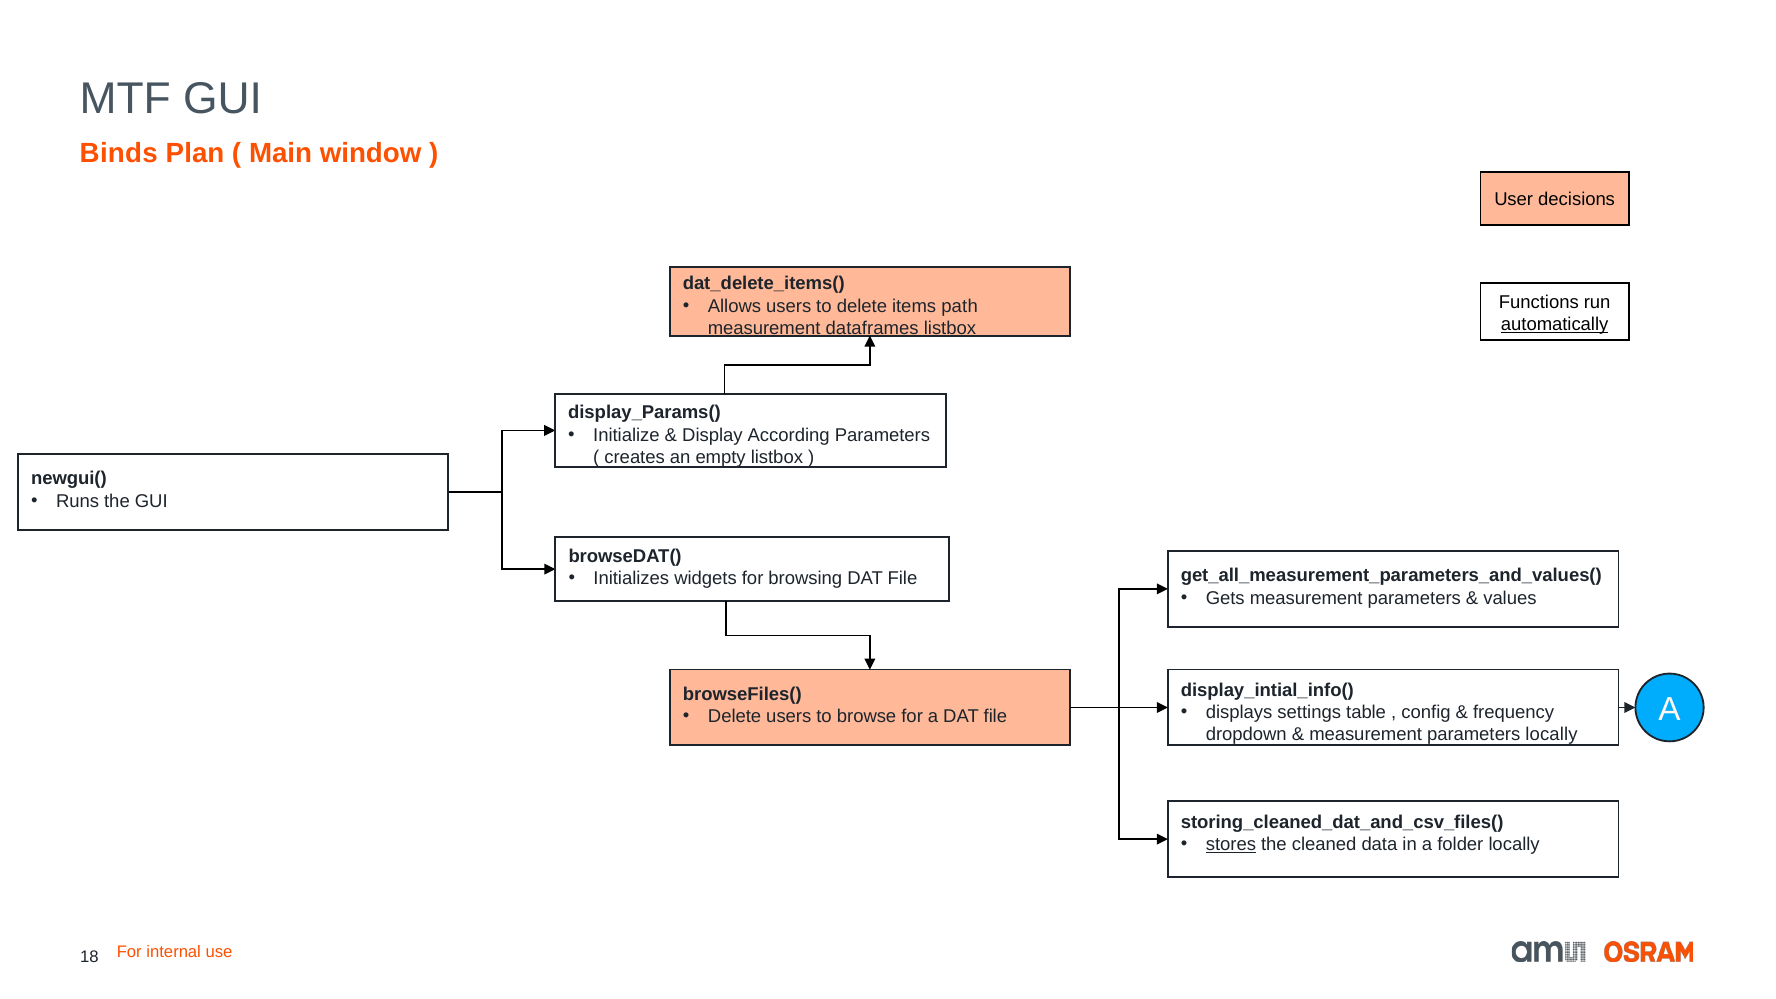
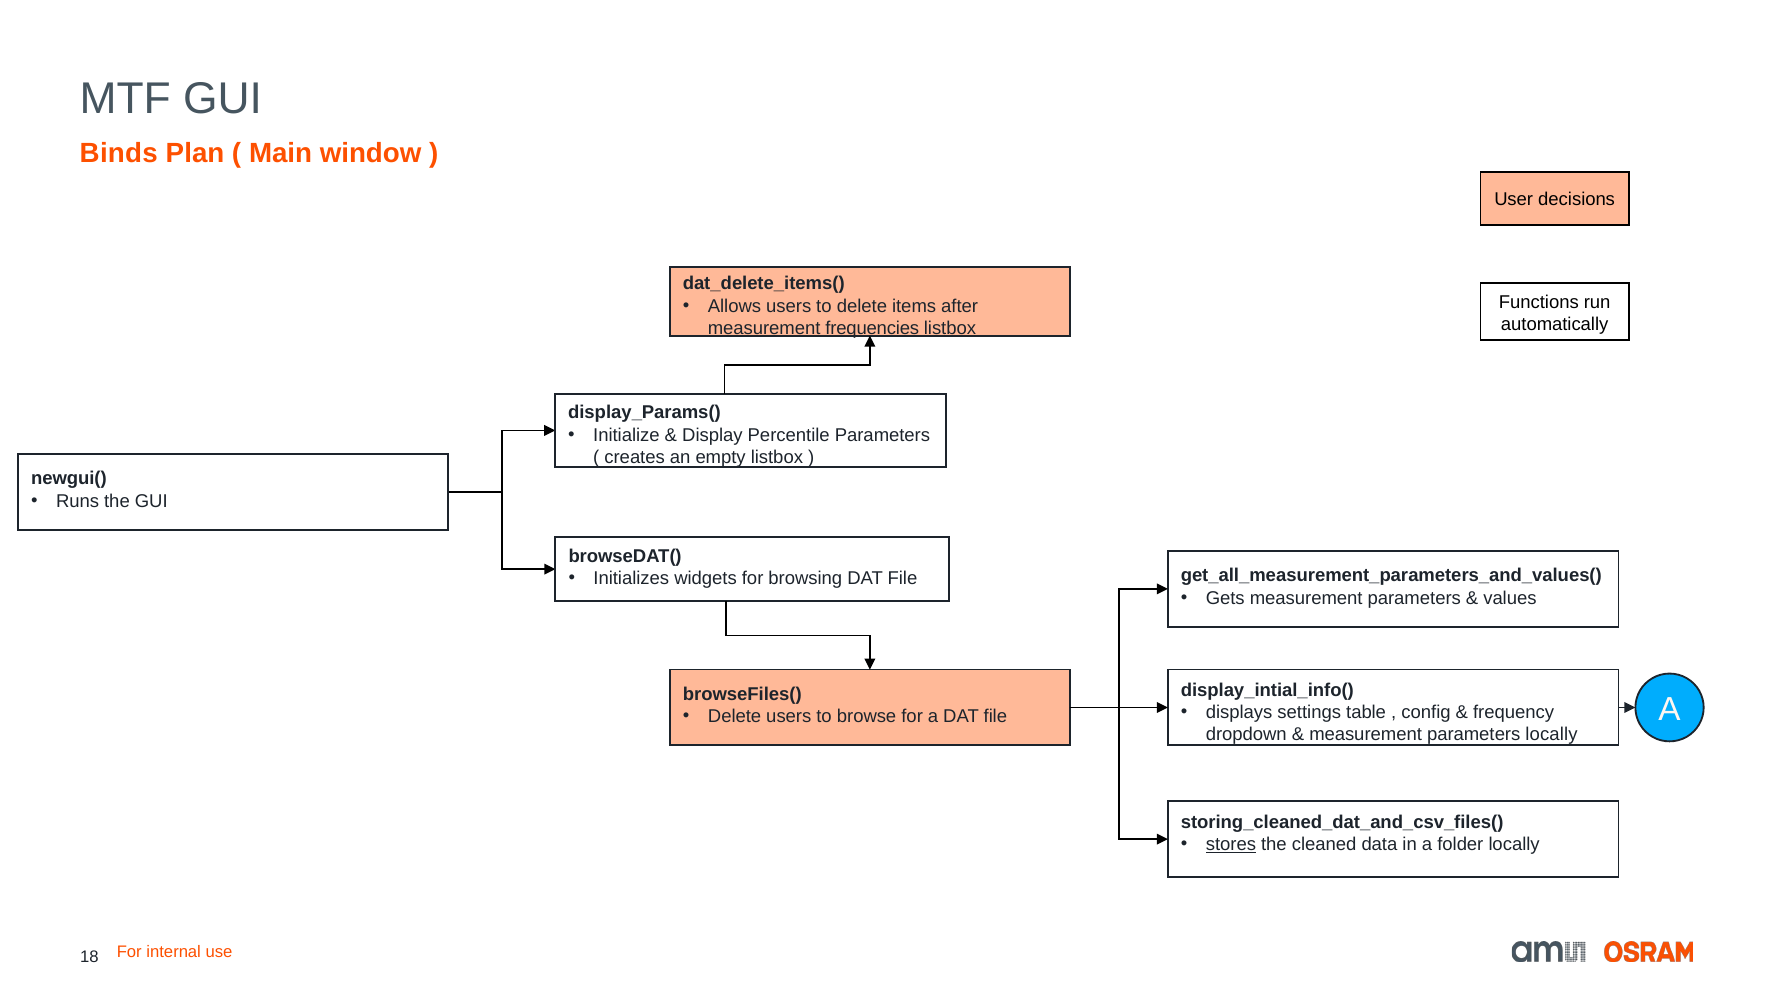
path: path -> after
automatically underline: present -> none
dataframes: dataframes -> frequencies
According: According -> Percentile
